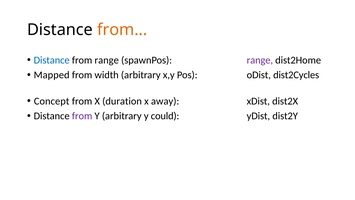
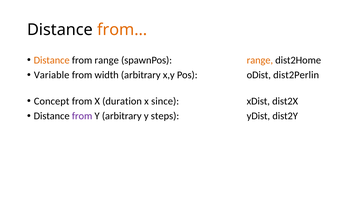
Distance at (52, 60) colour: blue -> orange
range at (260, 60) colour: purple -> orange
Mapped: Mapped -> Variable
dist2Cycles: dist2Cycles -> dist2Perlin
away: away -> since
could: could -> steps
